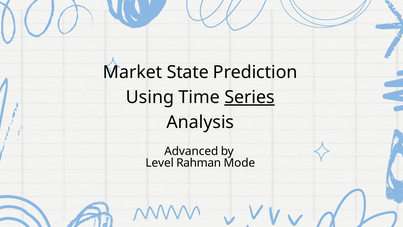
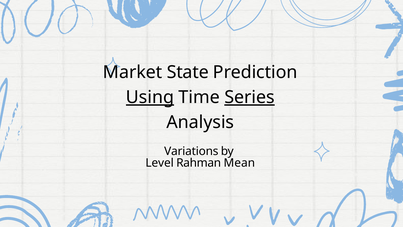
Using underline: none -> present
Advanced: Advanced -> Variations
Mode: Mode -> Mean
